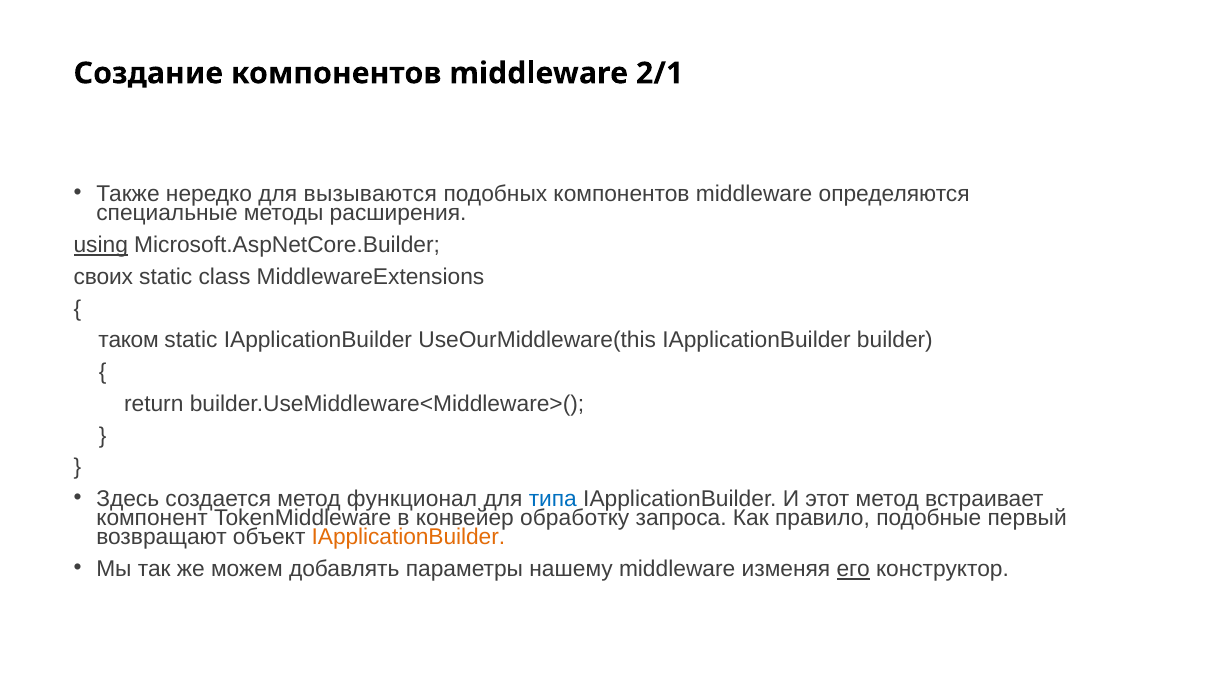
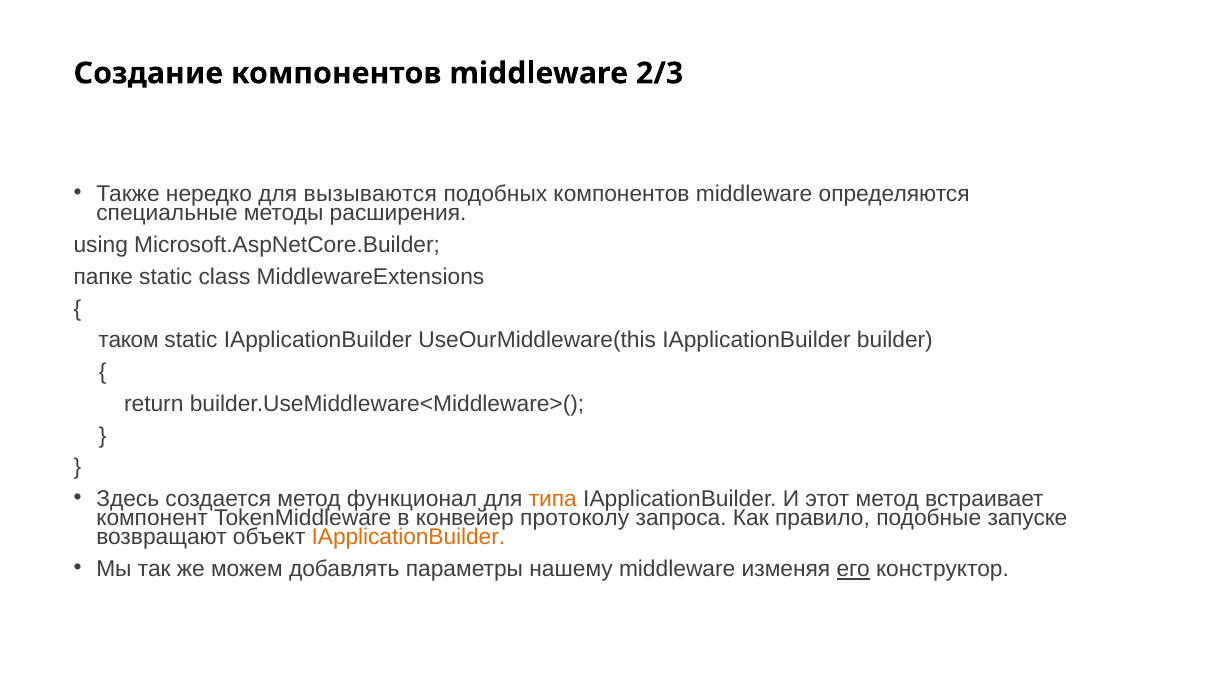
2/1: 2/1 -> 2/3
using underline: present -> none
своих: своих -> папке
типа colour: blue -> orange
обработку: обработку -> протоколу
первый: первый -> запуске
